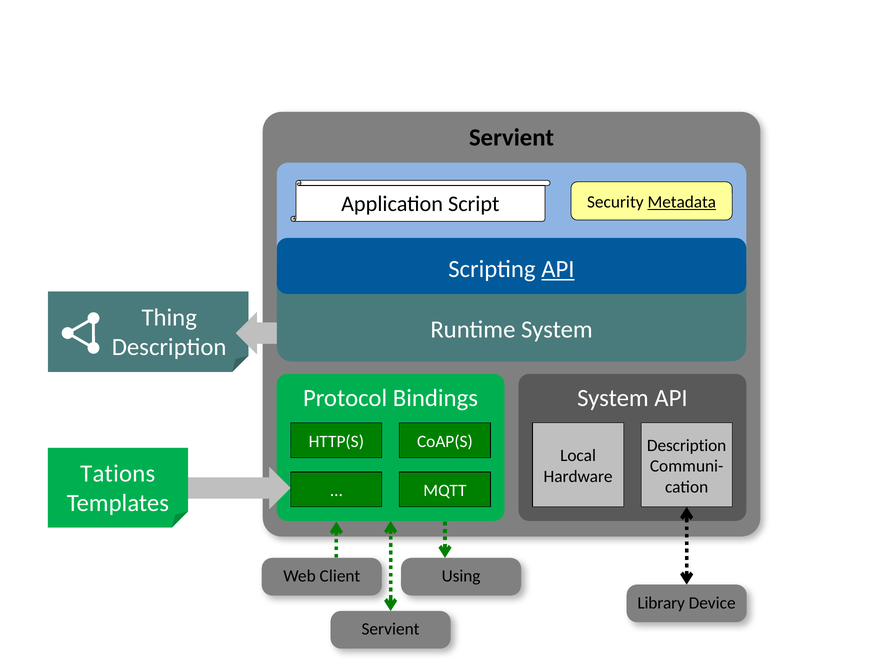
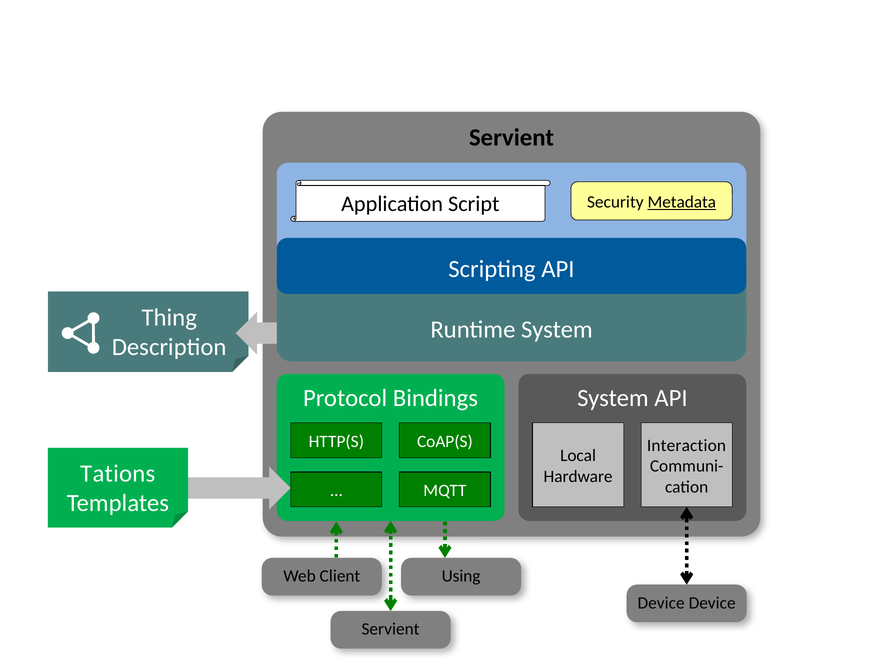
API at (558, 269) underline: present -> none
Description at (687, 446): Description -> Interaction
Library at (661, 603): Library -> Device
